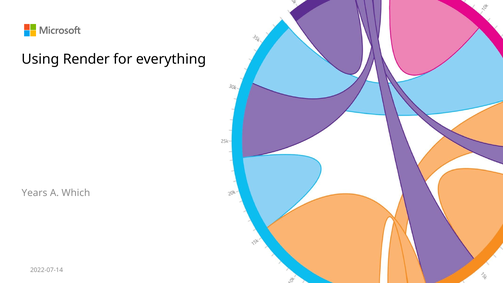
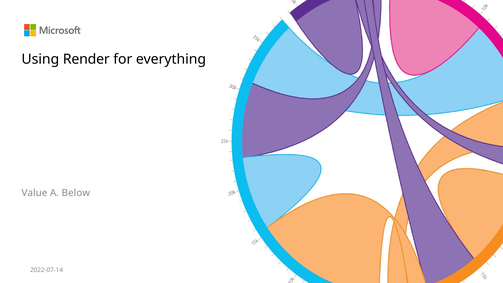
Years: Years -> Value
Which: Which -> Below
